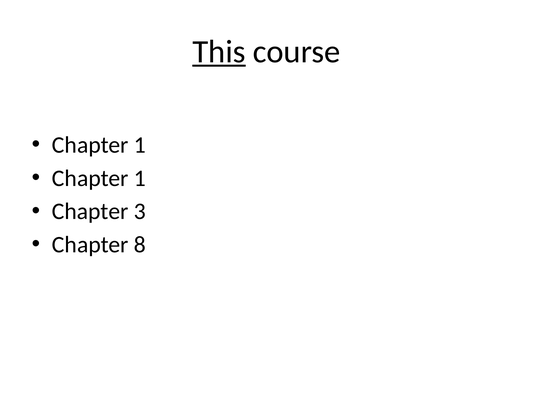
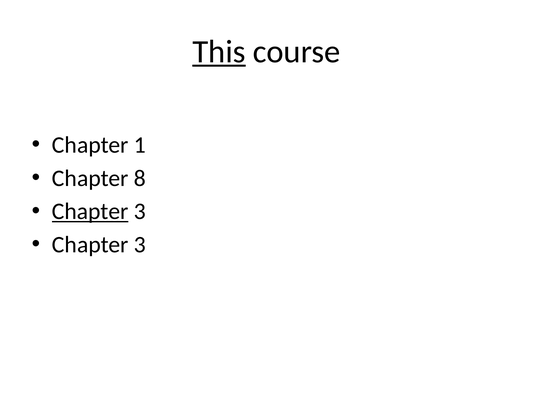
1 at (140, 178): 1 -> 8
Chapter at (90, 211) underline: none -> present
8 at (140, 245): 8 -> 3
